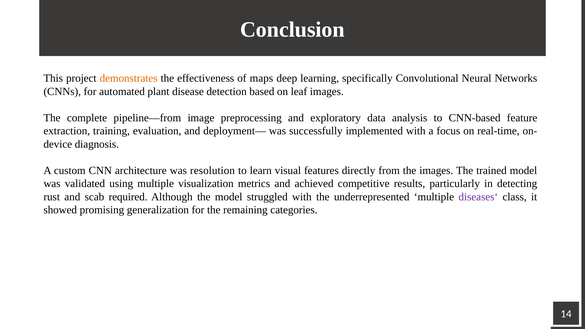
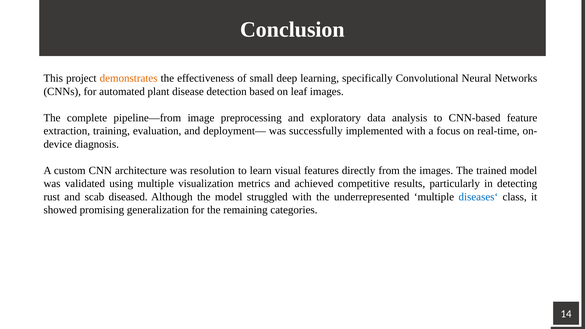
maps: maps -> small
required: required -> diseased
diseases‘ colour: purple -> blue
